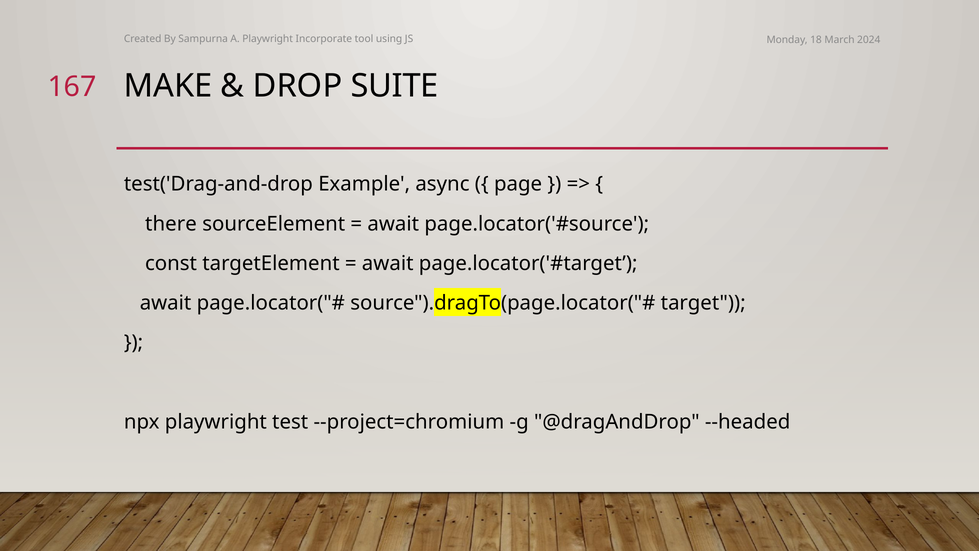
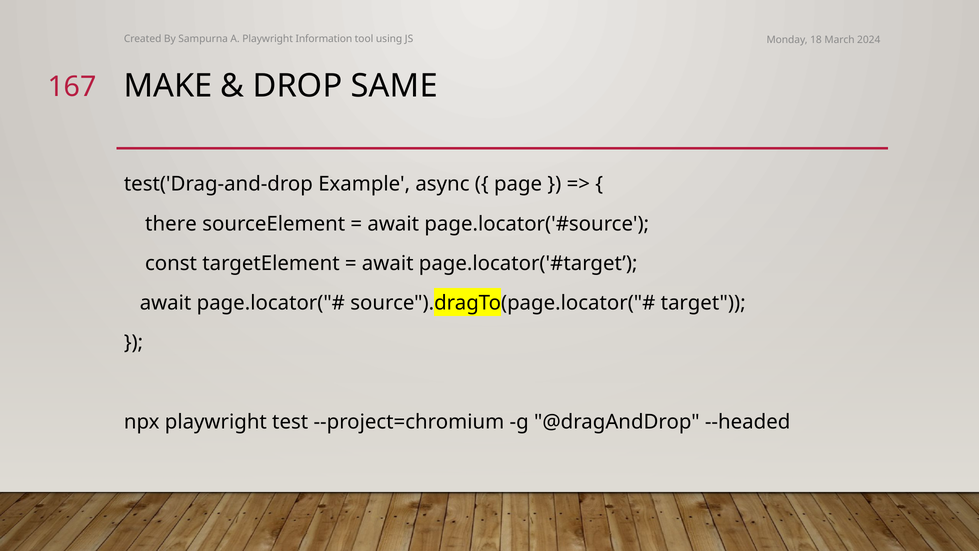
Incorporate: Incorporate -> Information
SUITE: SUITE -> SAME
